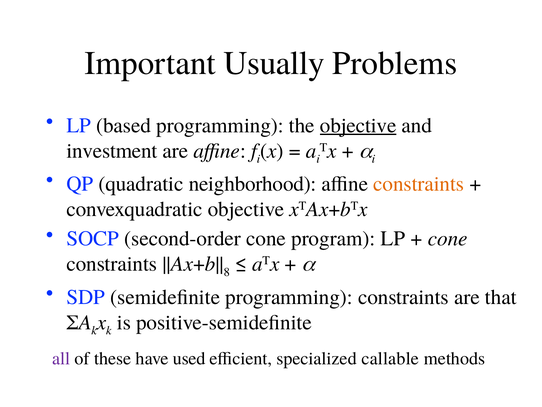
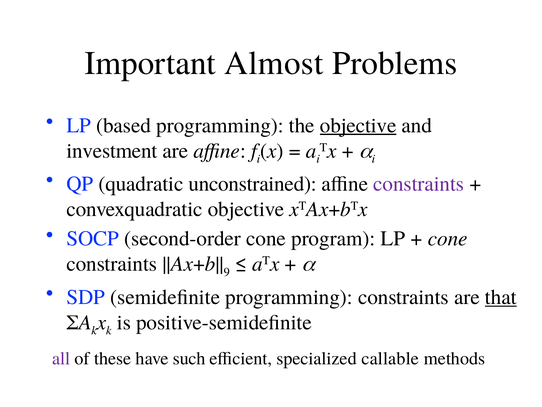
Usually: Usually -> Almost
neighborhood: neighborhood -> unconstrained
constraints at (419, 184) colour: orange -> purple
8: 8 -> 9
that underline: none -> present
used: used -> such
